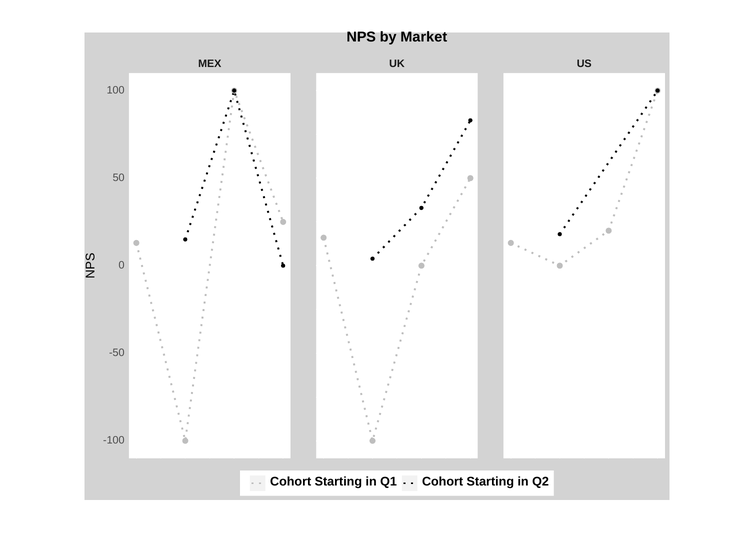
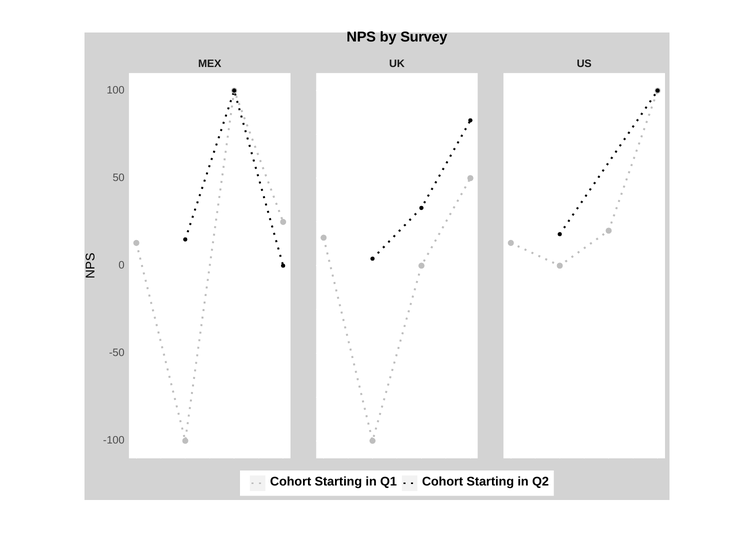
Market: Market -> Survey
